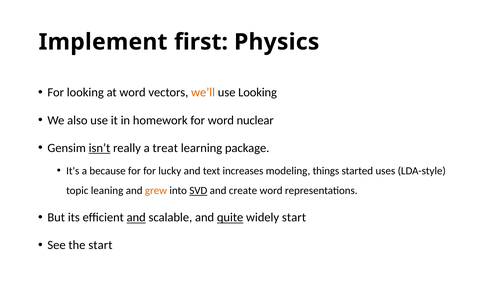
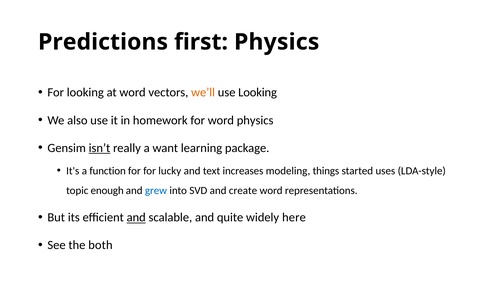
Implement: Implement -> Predictions
word nuclear: nuclear -> physics
treat: treat -> want
because: because -> function
leaning: leaning -> enough
grew colour: orange -> blue
SVD underline: present -> none
quite underline: present -> none
widely start: start -> here
the start: start -> both
